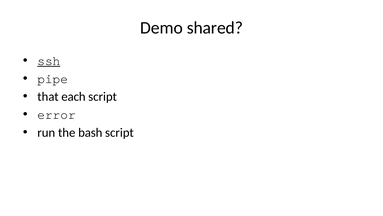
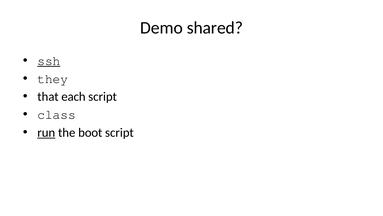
pipe: pipe -> they
error: error -> class
run underline: none -> present
bash: bash -> boot
